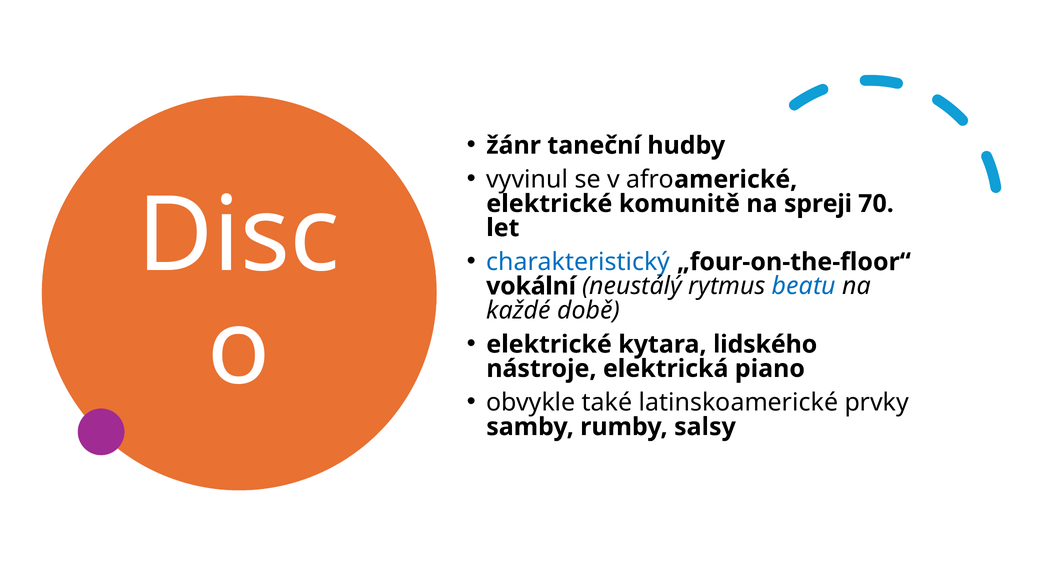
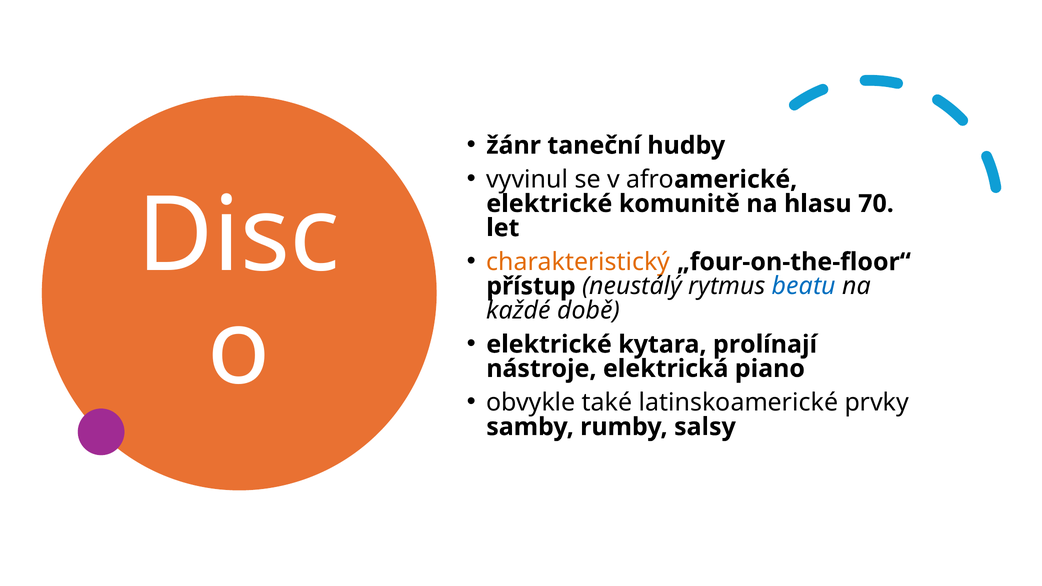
spreji: spreji -> hlasu
charakteristický colour: blue -> orange
vokální: vokální -> přístup
lidského: lidského -> prolínají
